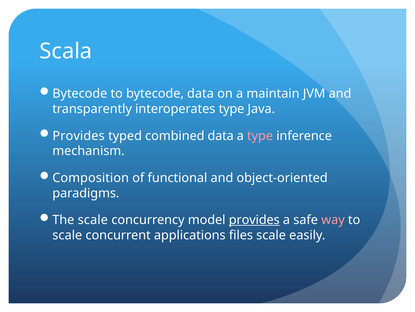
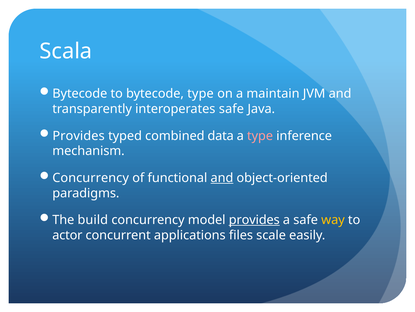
bytecode data: data -> type
interoperates type: type -> safe
Composition at (91, 177): Composition -> Concurrency
and at (222, 177) underline: none -> present
The scale: scale -> build
way colour: pink -> yellow
scale at (67, 235): scale -> actor
